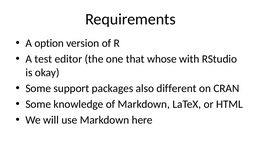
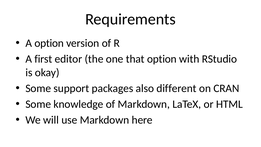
test: test -> first
that whose: whose -> option
